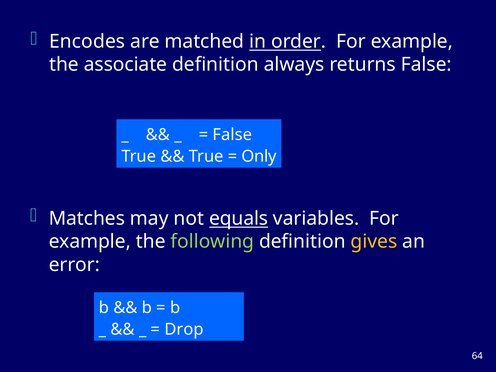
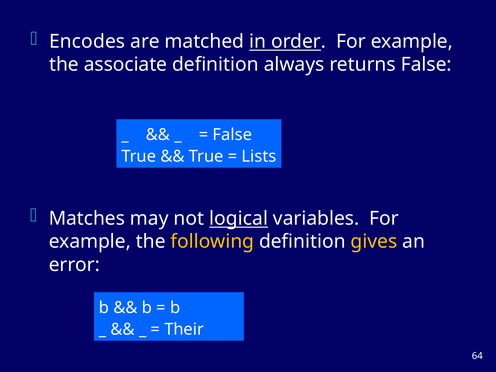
Only: Only -> Lists
equals: equals -> logical
following colour: light green -> yellow
Drop: Drop -> Their
